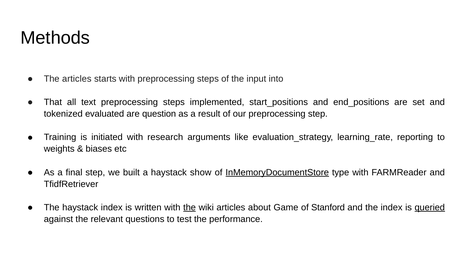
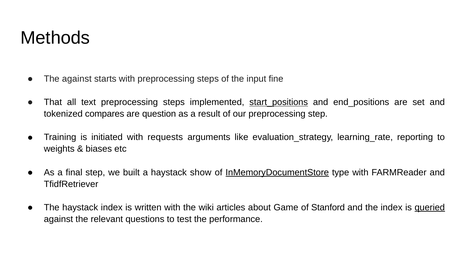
The articles: articles -> against
into: into -> fine
start_positions underline: none -> present
evaluated: evaluated -> compares
research: research -> requests
the at (190, 208) underline: present -> none
